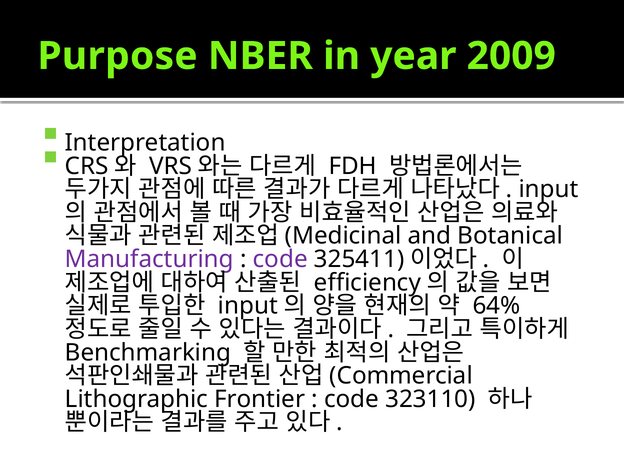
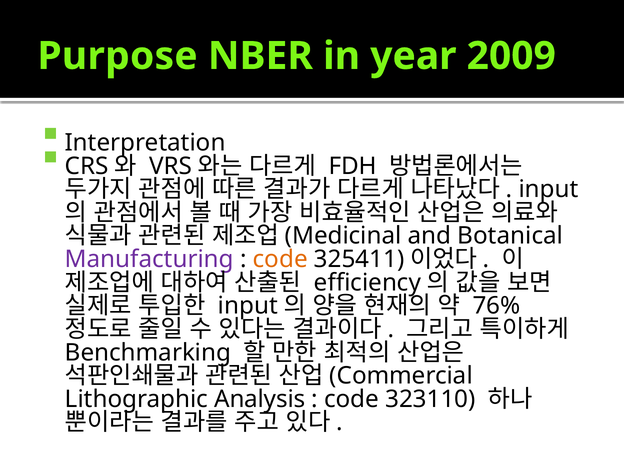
code at (280, 259) colour: purple -> orange
64%: 64% -> 76%
Frontier: Frontier -> Analysis
